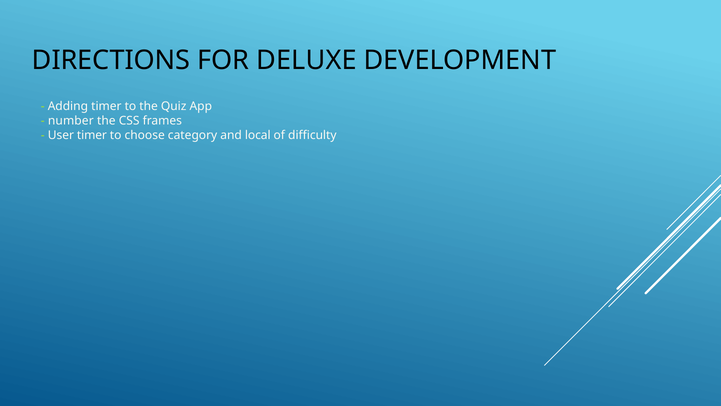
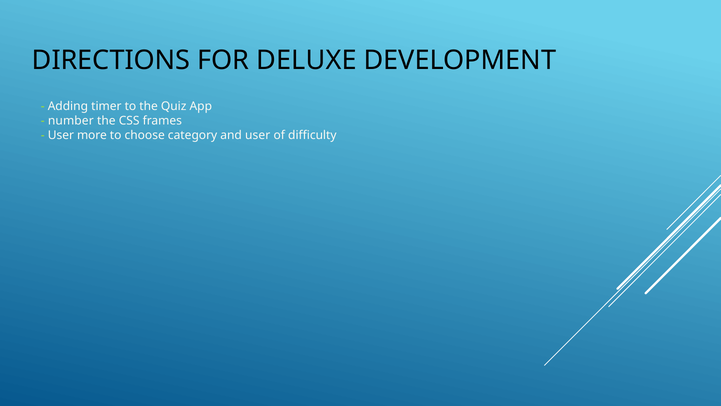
User timer: timer -> more
and local: local -> user
